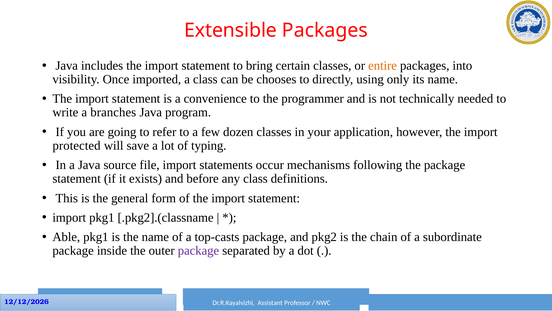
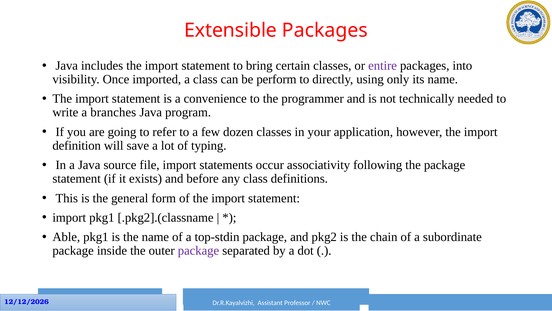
entire colour: orange -> purple
chooses: chooses -> perform
protected: protected -> definition
mechanisms: mechanisms -> associativity
top-casts: top-casts -> top-stdin
